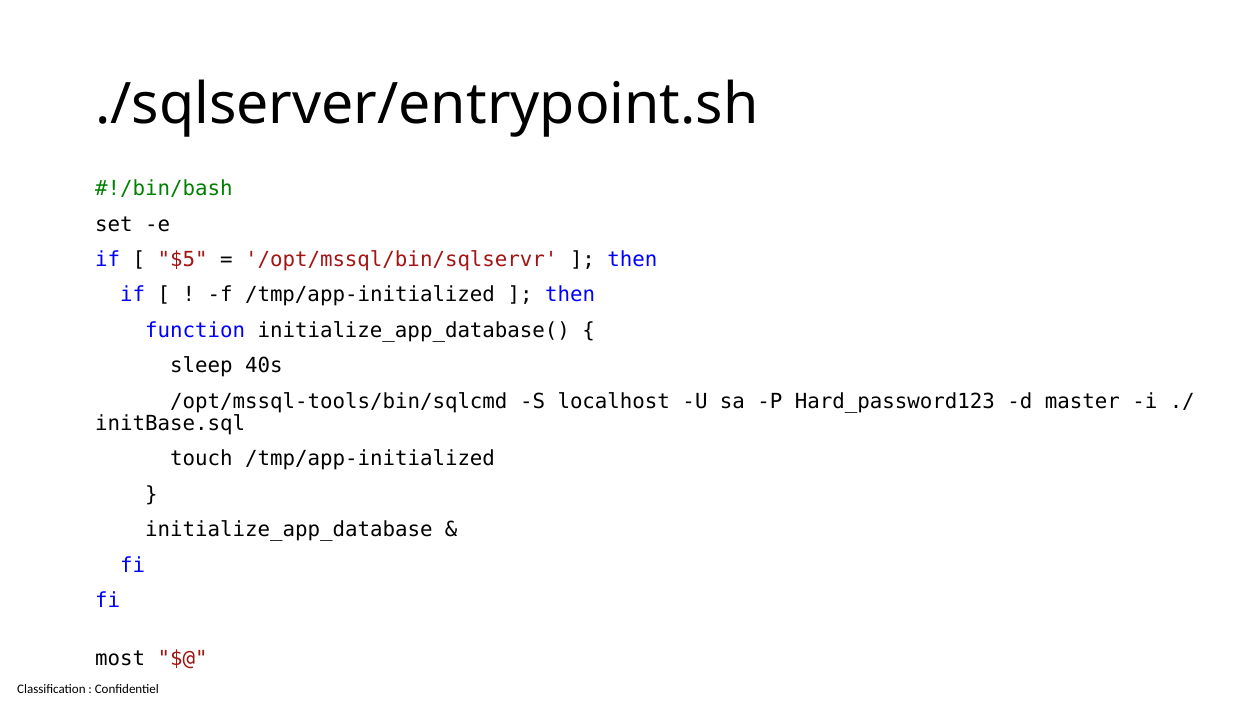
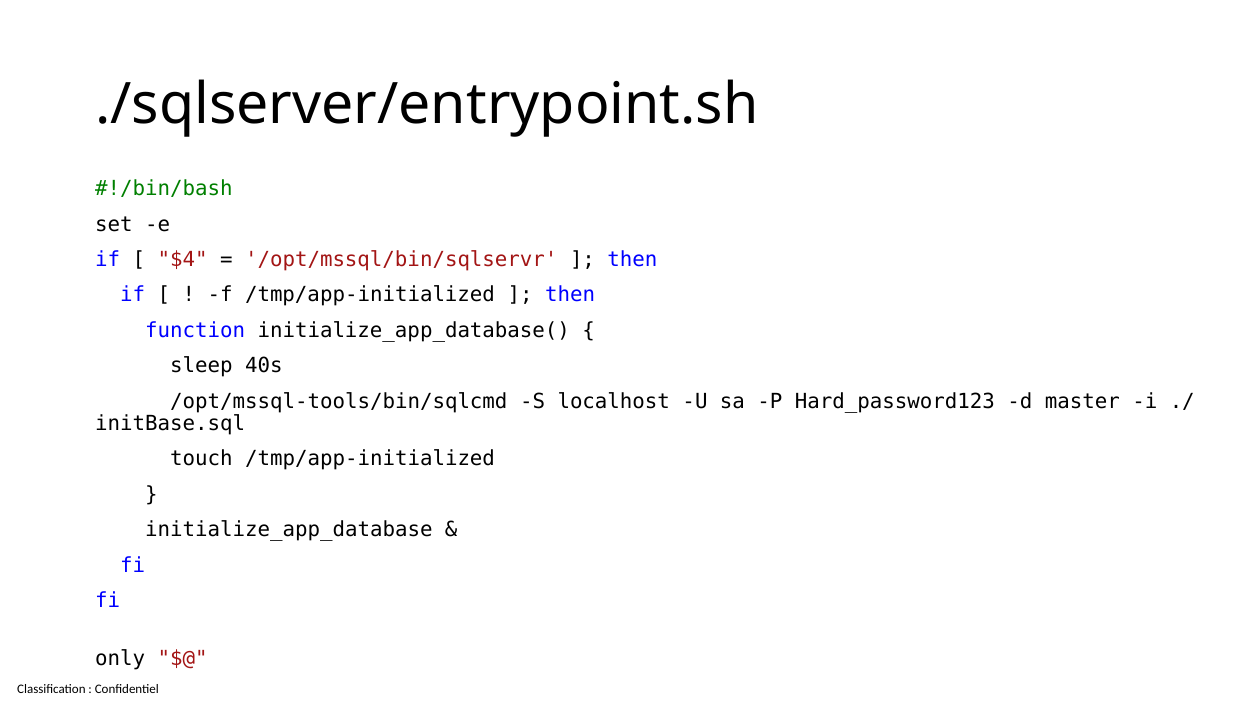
$5: $5 -> $4
most: most -> only
